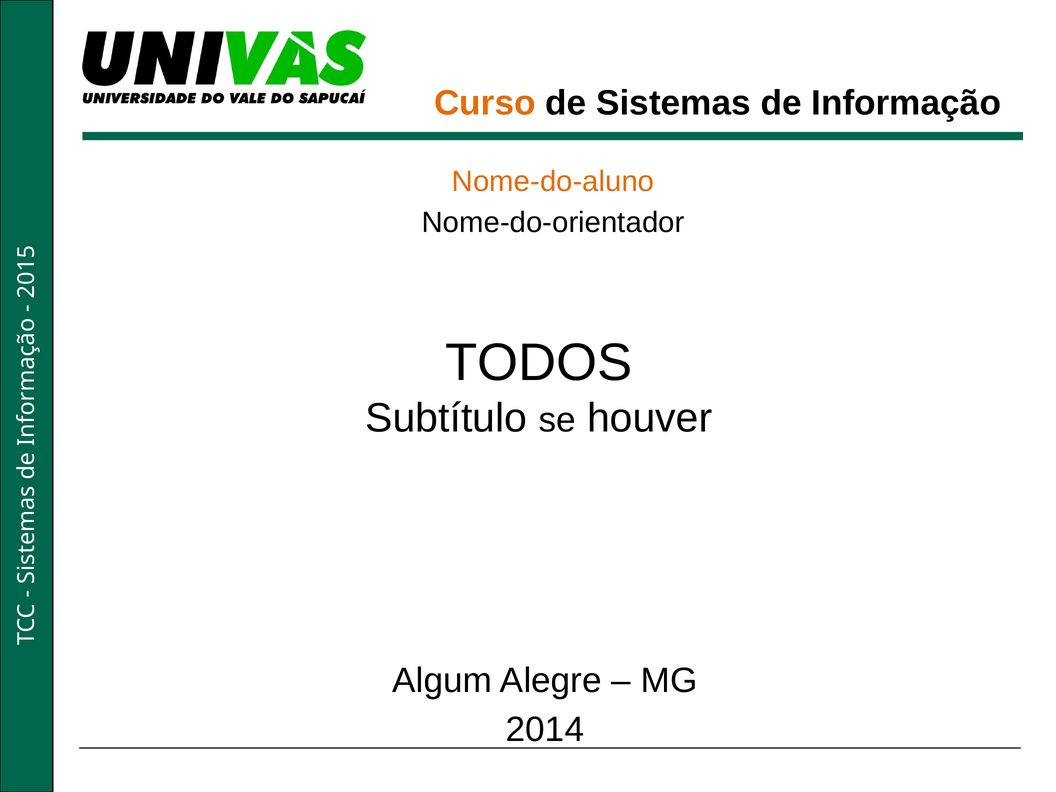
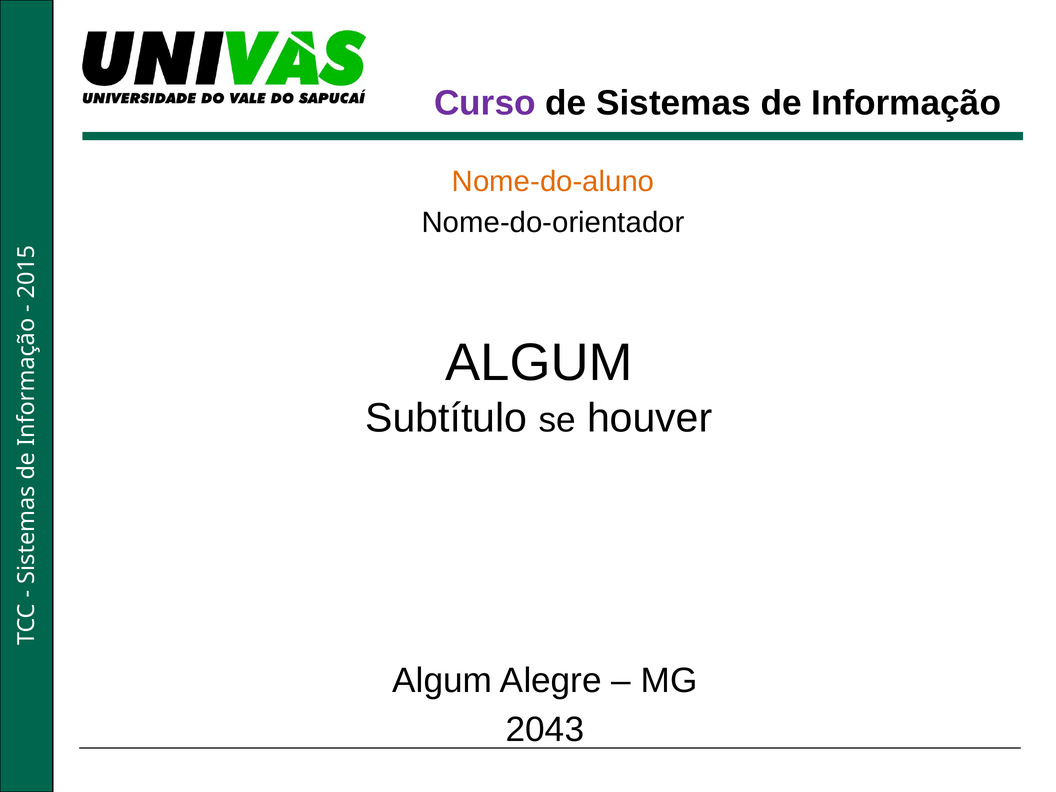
Curso colour: orange -> purple
TODOS at (539, 363): TODOS -> ALGUM
2014: 2014 -> 2043
